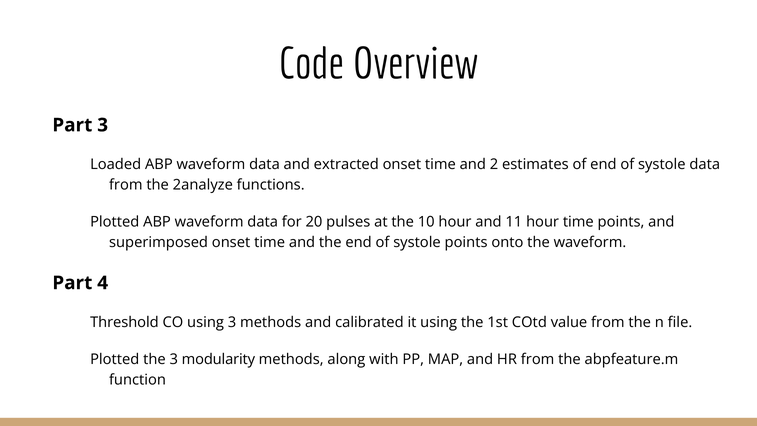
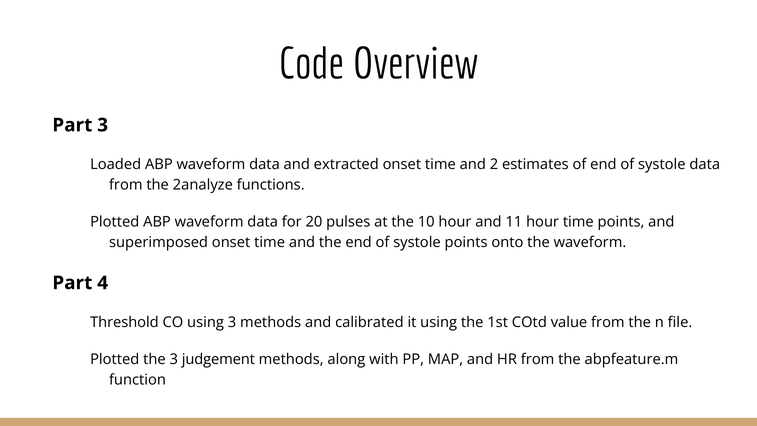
modularity: modularity -> judgement
